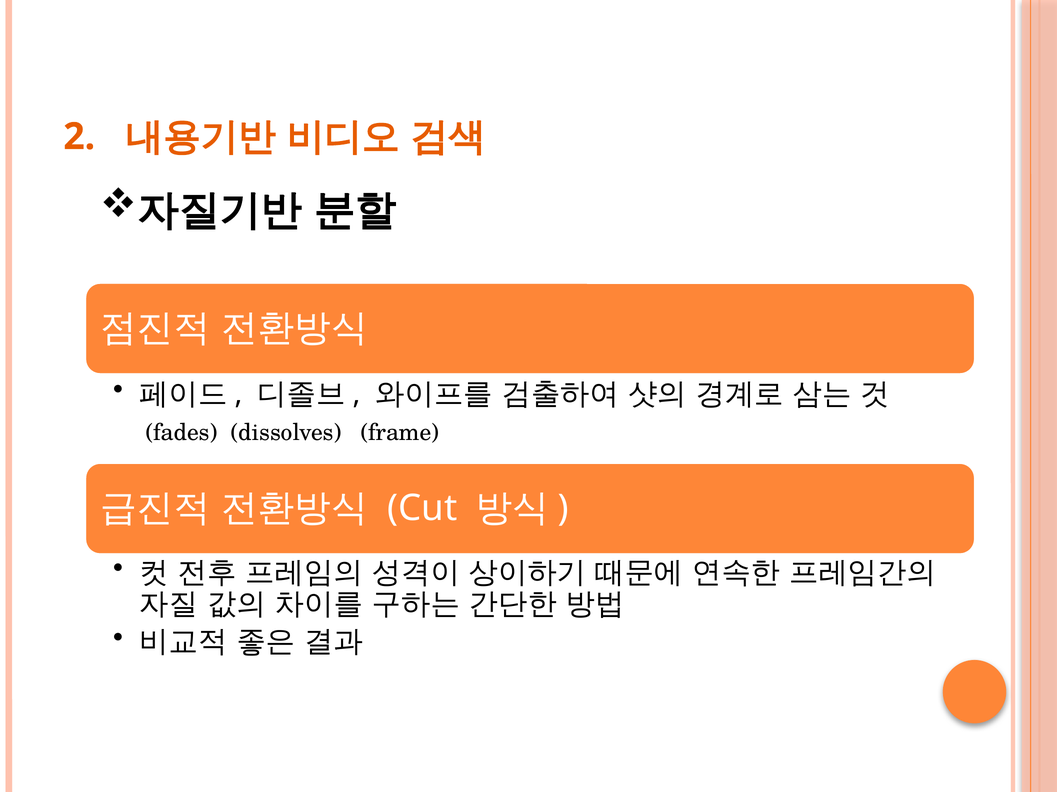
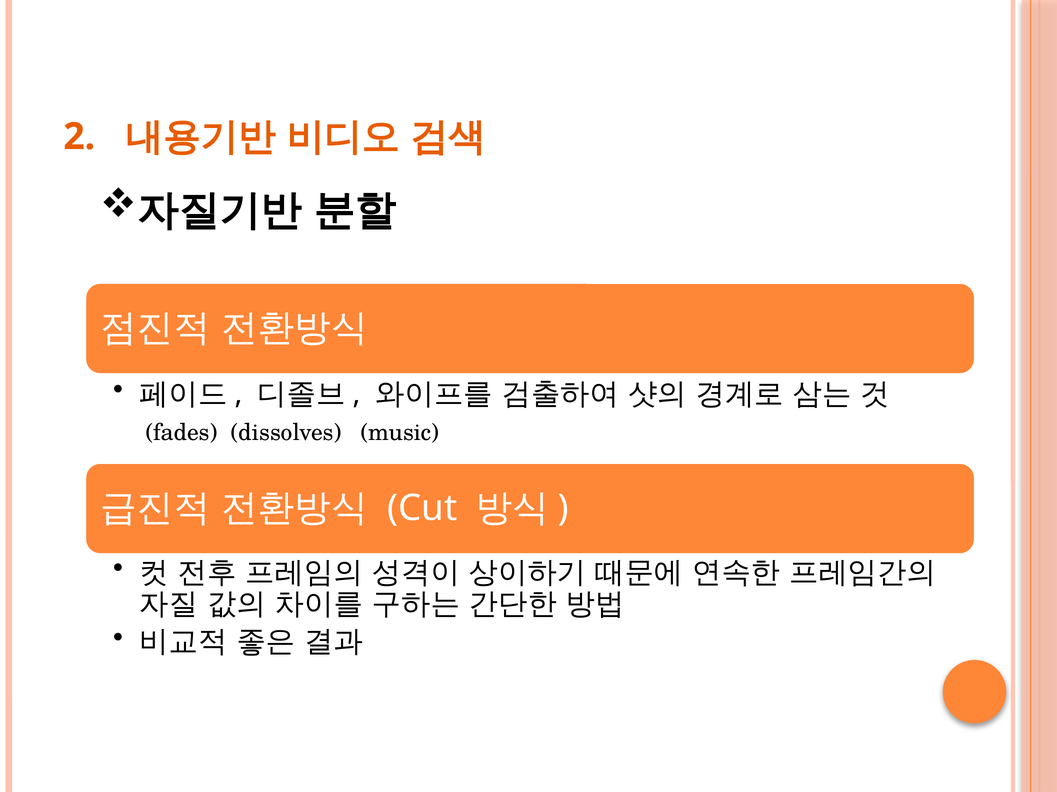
frame: frame -> music
